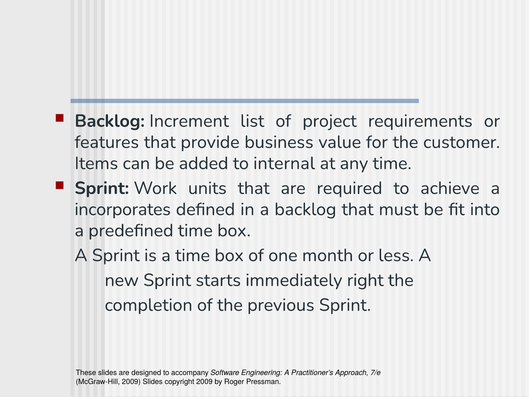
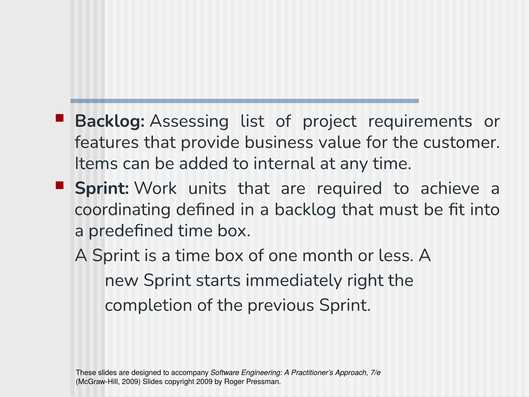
Increment: Increment -> Assessing
incorporates: incorporates -> coordinating
